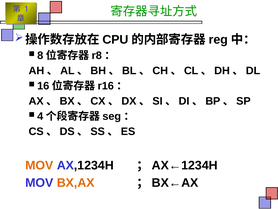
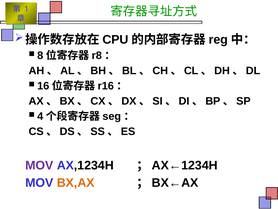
MOV at (39, 165) colour: orange -> purple
